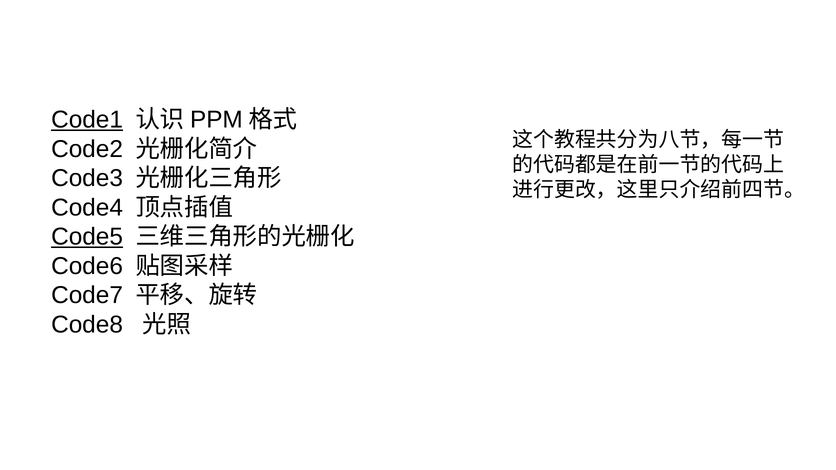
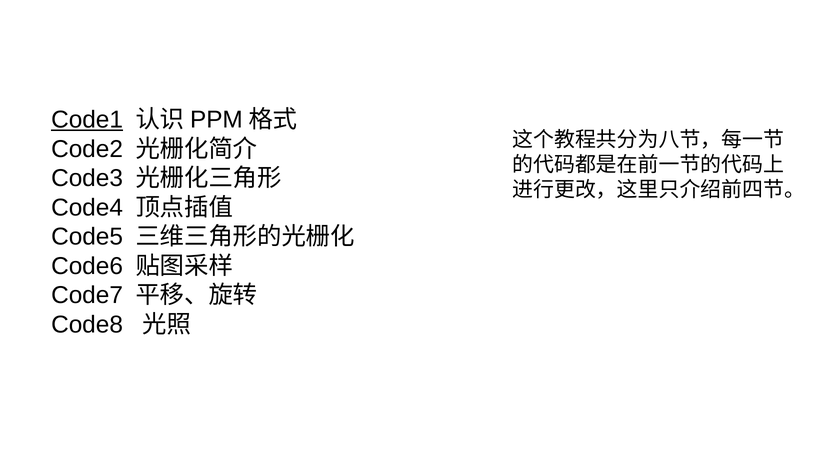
Code5 underline: present -> none
